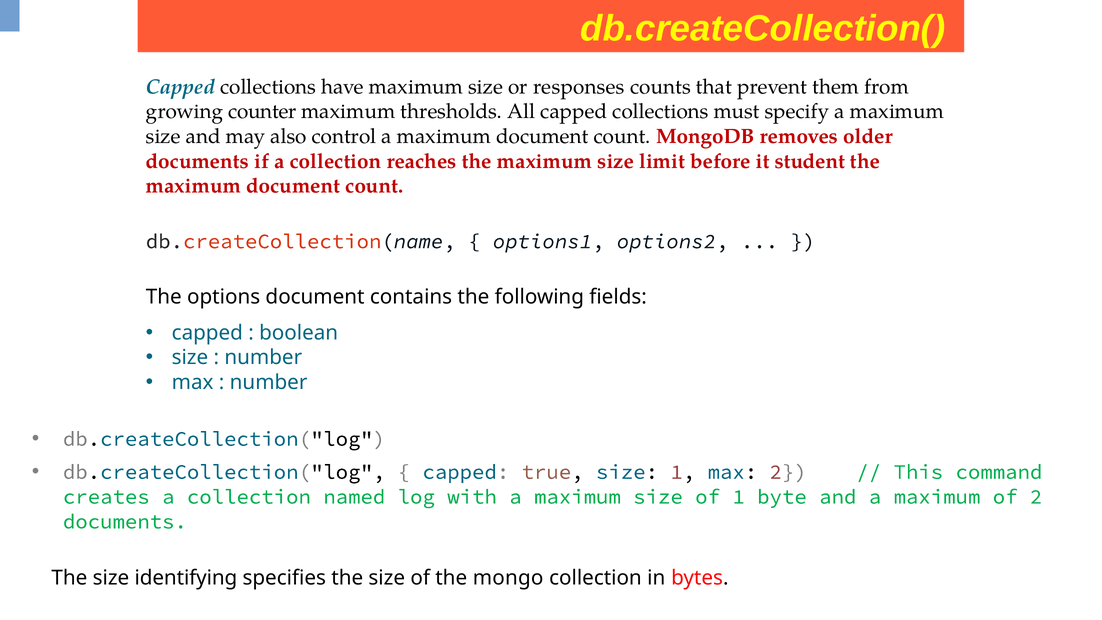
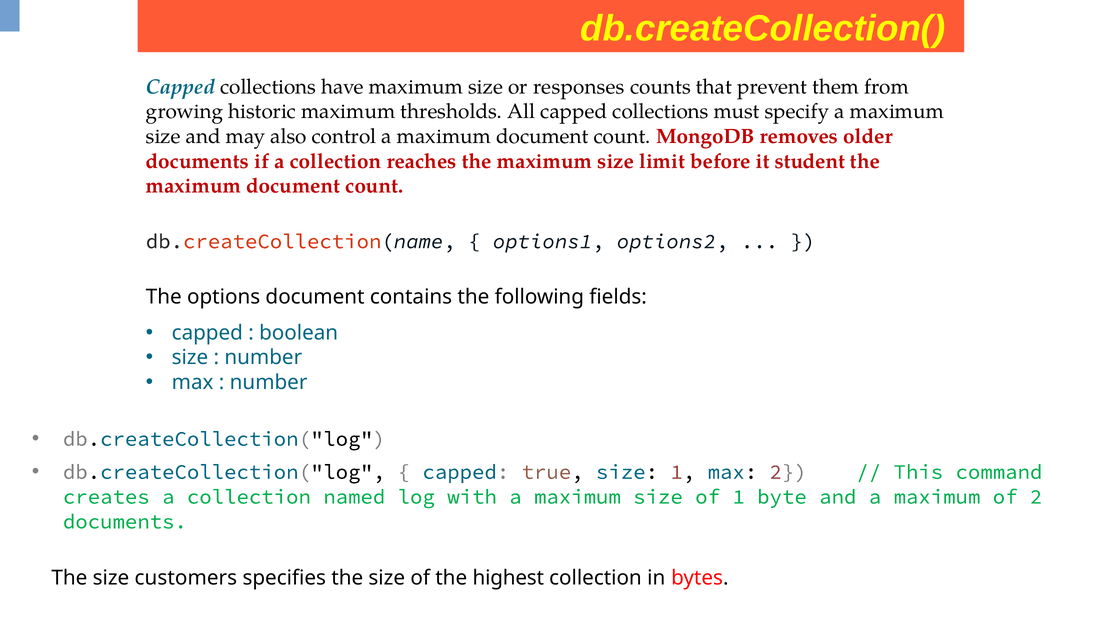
counter: counter -> historic
identifying: identifying -> customers
mongo: mongo -> highest
